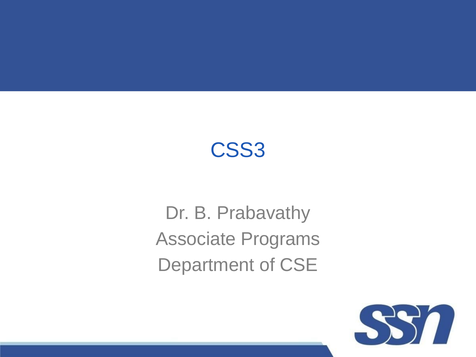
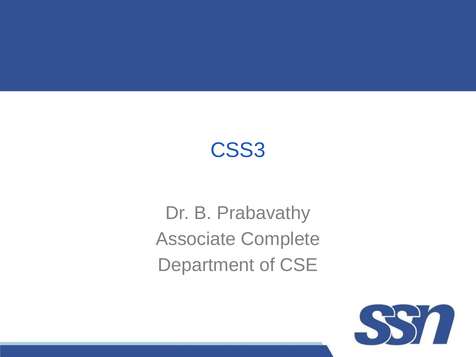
Programs: Programs -> Complete
